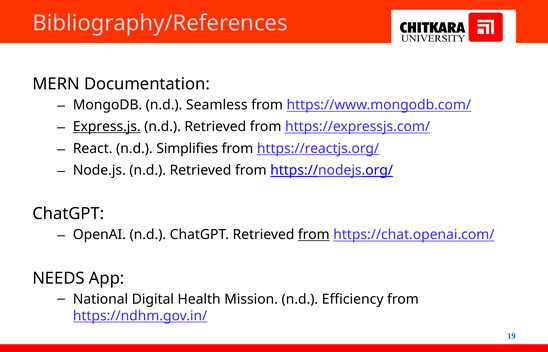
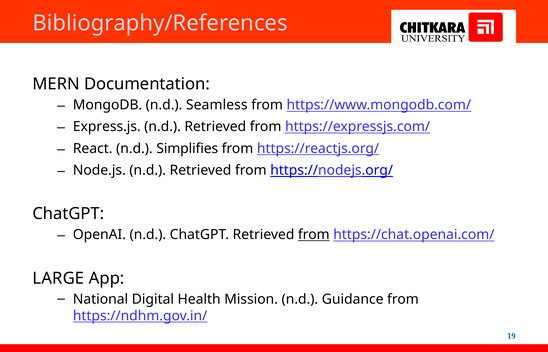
Express.js underline: present -> none
NEEDS: NEEDS -> LARGE
Efficiency: Efficiency -> Guidance
